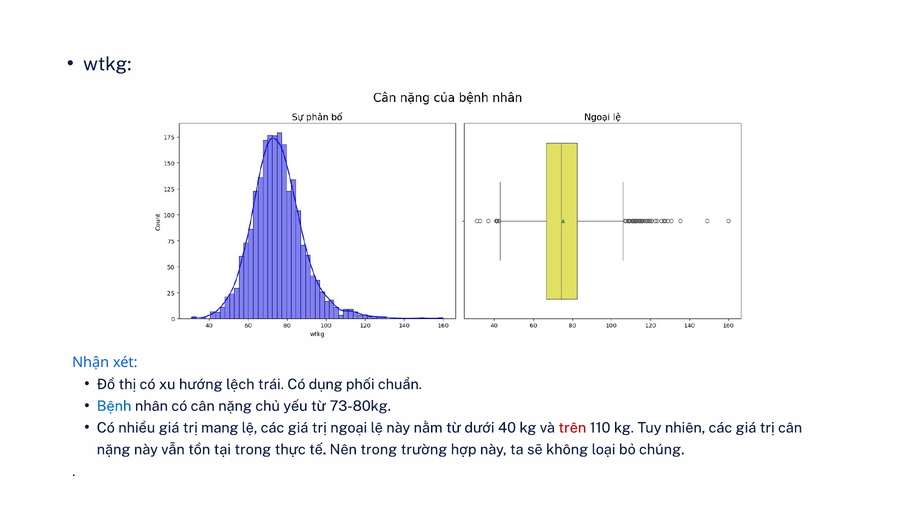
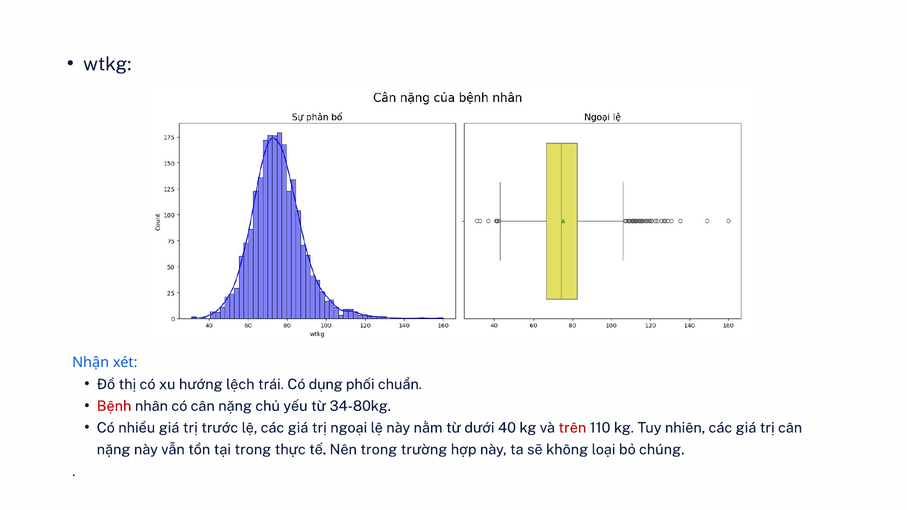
Bệnh colour: blue -> red
73-80kg: 73-80kg -> 34-80kg
mang: mang -> trước
